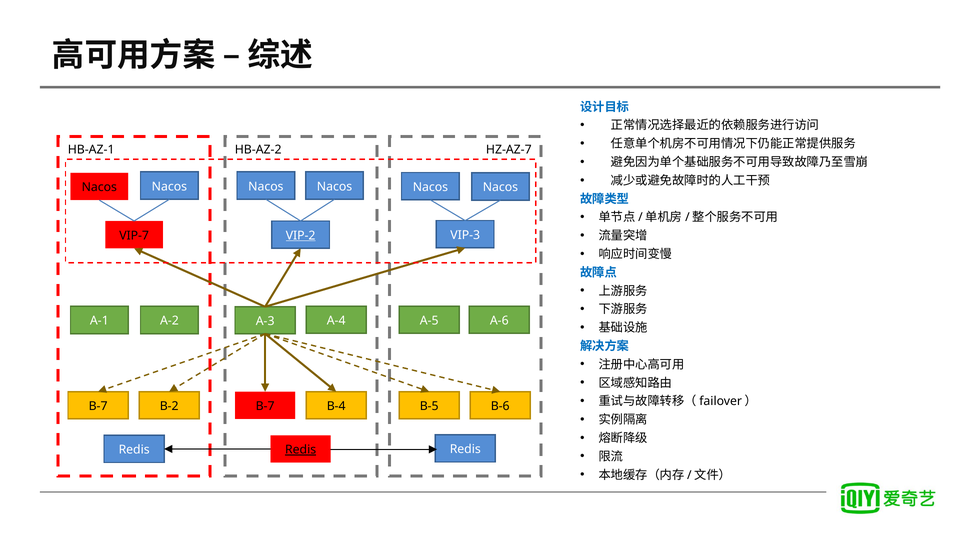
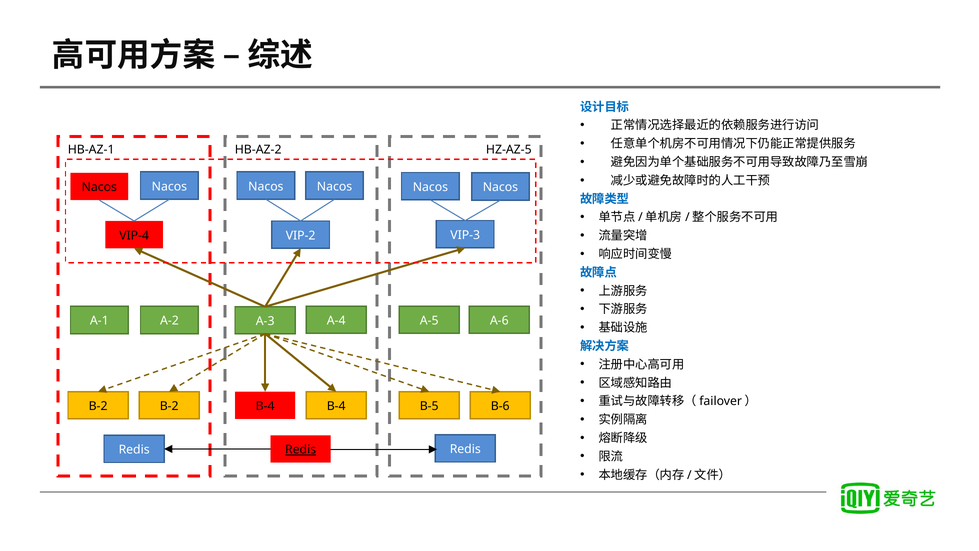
HZ-AZ-7: HZ-AZ-7 -> HZ-AZ-5
VIP-7: VIP-7 -> VIP-4
VIP-2 underline: present -> none
B-7 at (98, 406): B-7 -> B-2
B-7 at (265, 406): B-7 -> B-4
